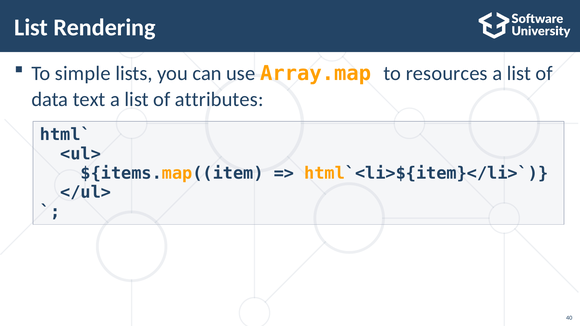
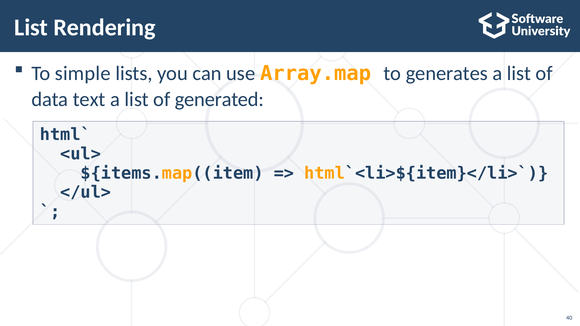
resources: resources -> generates
attributes: attributes -> generated
